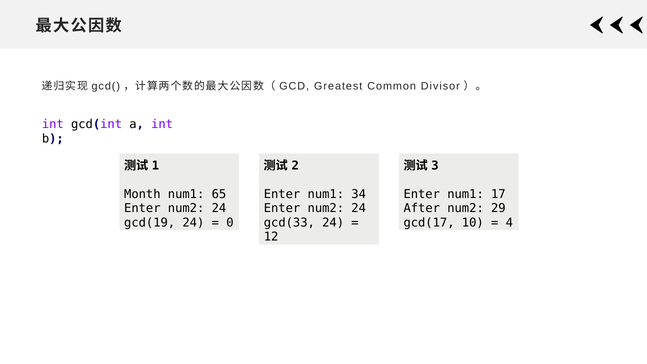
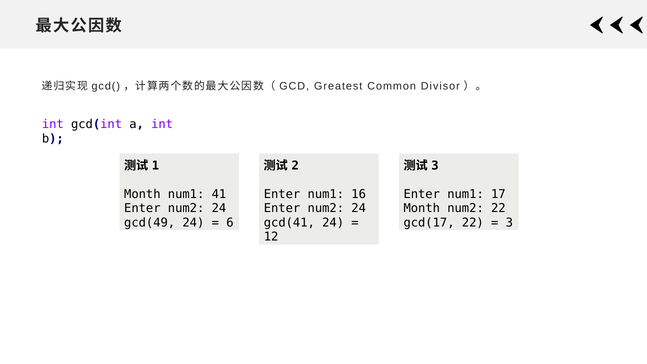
65: 65 -> 41
34: 34 -> 16
After at (422, 208): After -> Month
num2 29: 29 -> 22
gcd(19: gcd(19 -> gcd(49
0: 0 -> 6
gcd(33: gcd(33 -> gcd(41
gcd(17 10: 10 -> 22
4 at (509, 222): 4 -> 3
